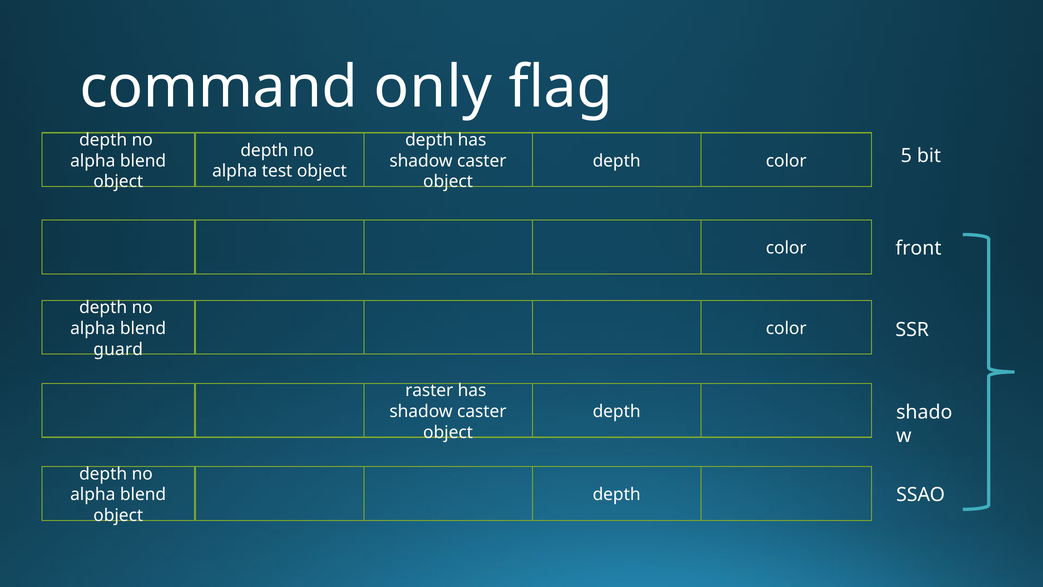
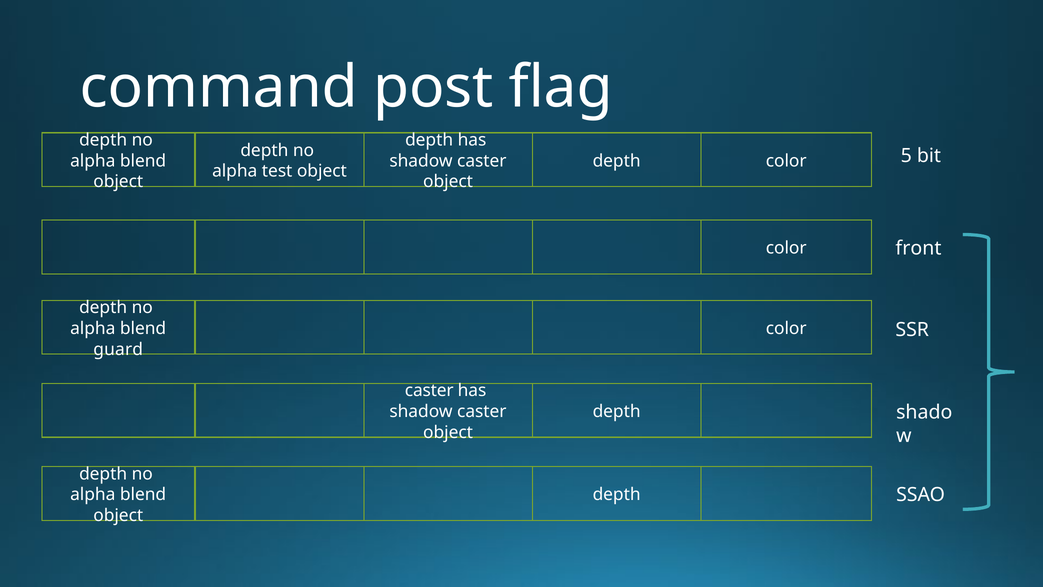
only: only -> post
raster at (429, 391): raster -> caster
